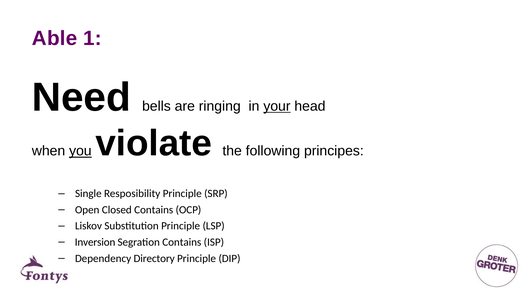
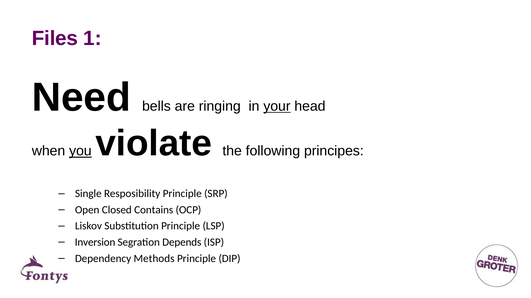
Able: Able -> Files
Segration Contains: Contains -> Depends
Directory: Directory -> Methods
